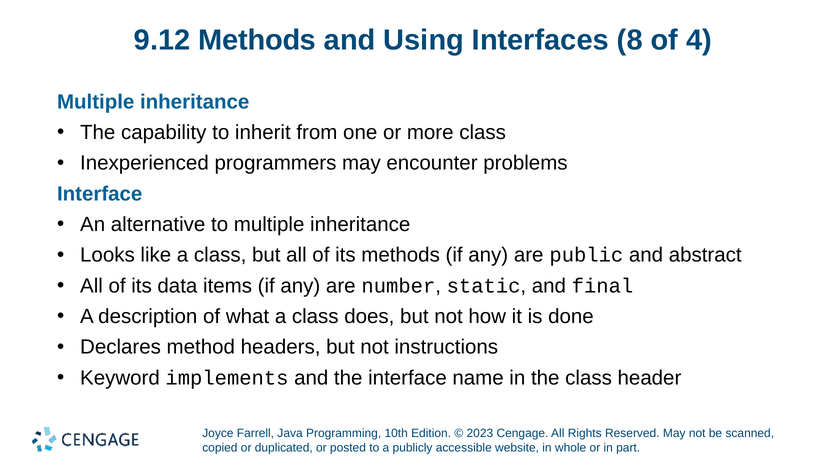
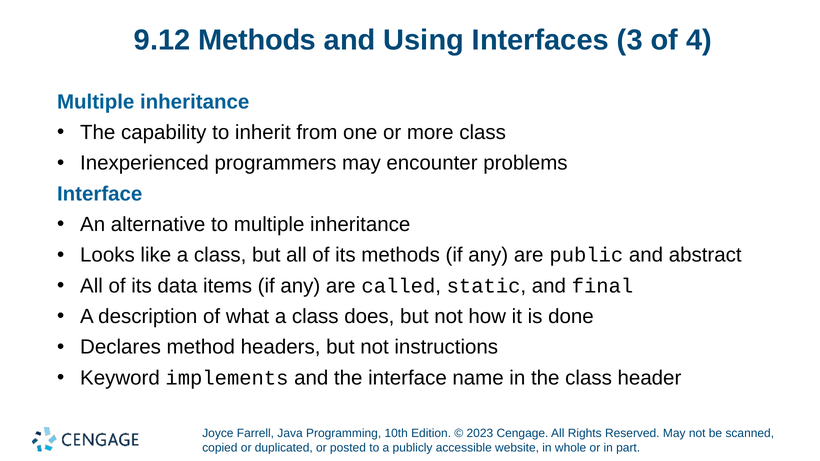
8: 8 -> 3
number: number -> called
